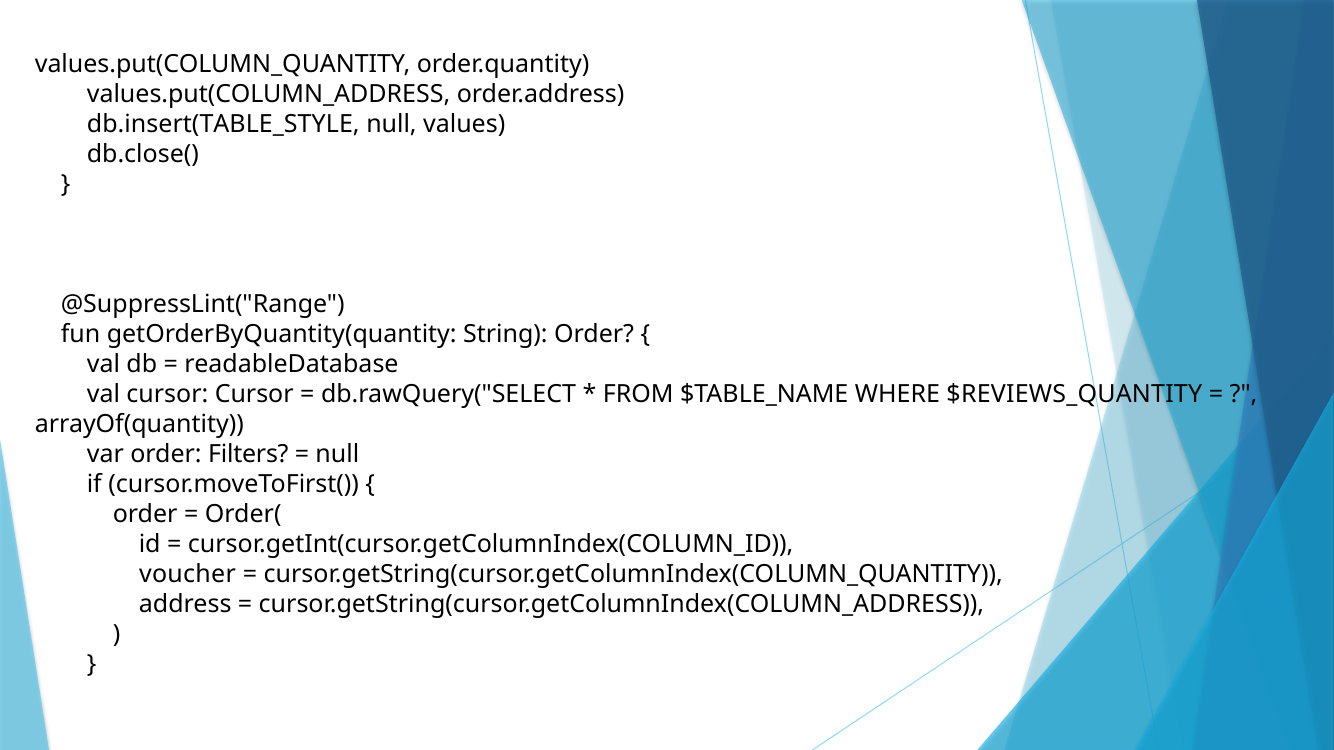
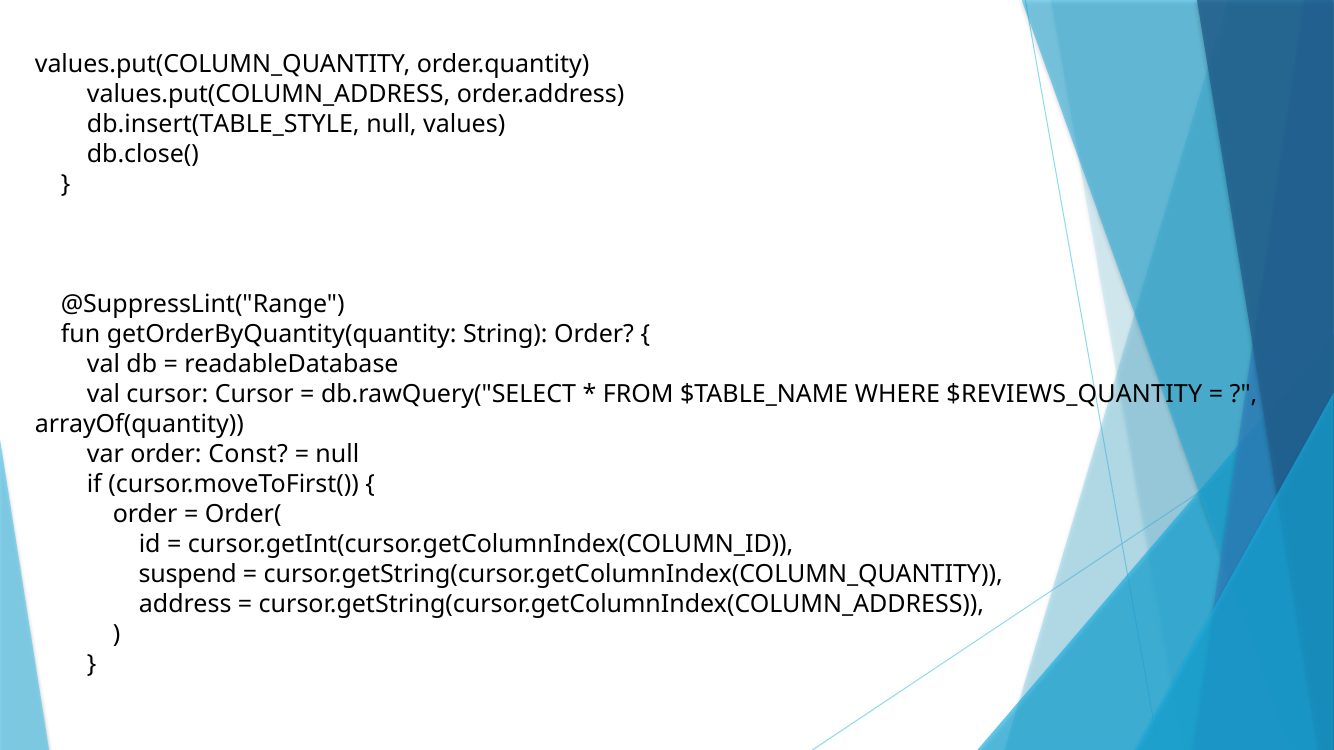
Filters: Filters -> Const
voucher: voucher -> suspend
